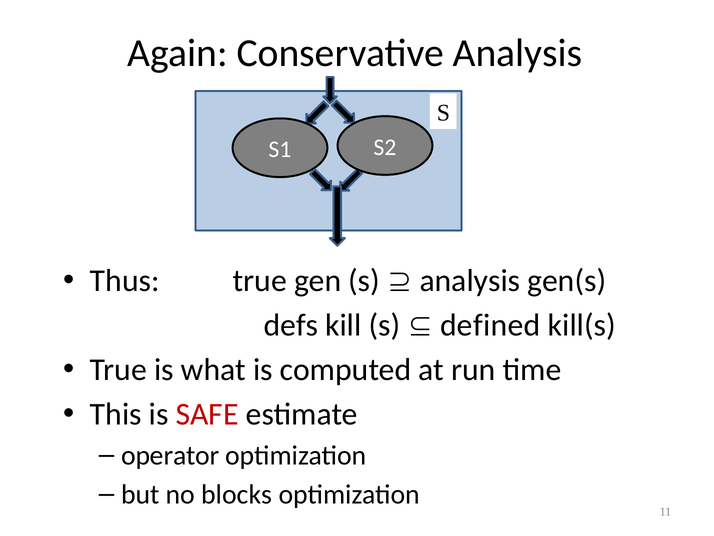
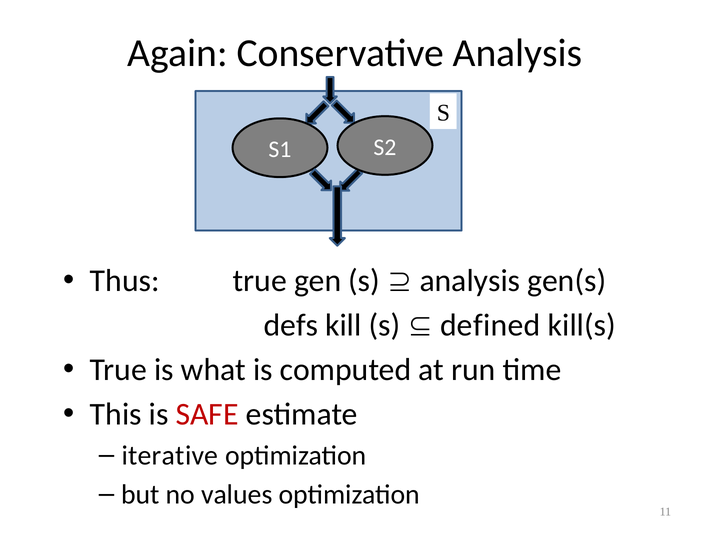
operator: operator -> iterative
blocks: blocks -> values
